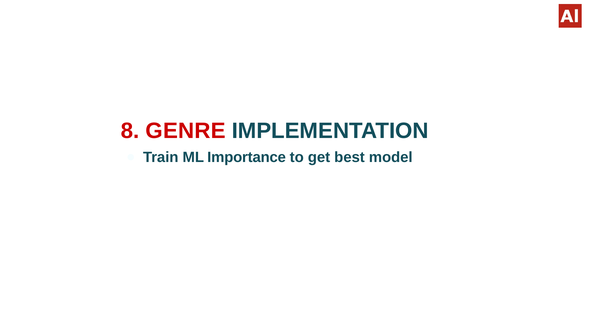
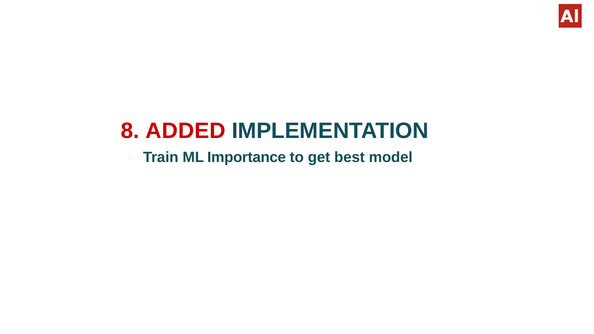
GENRE: GENRE -> ADDED
